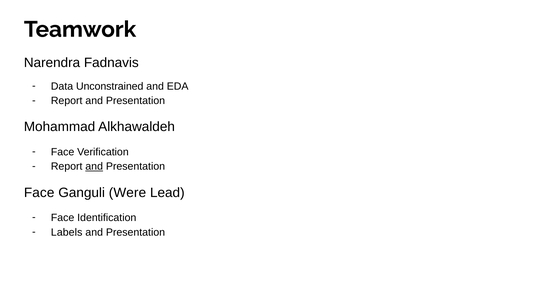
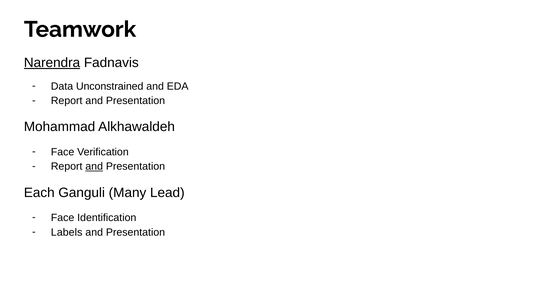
Narendra underline: none -> present
Face at (39, 193): Face -> Each
Were: Were -> Many
